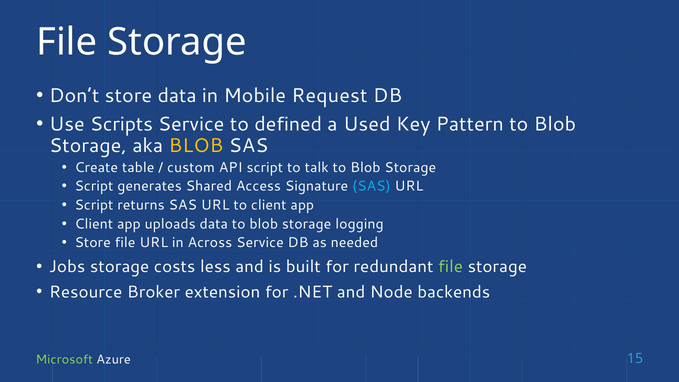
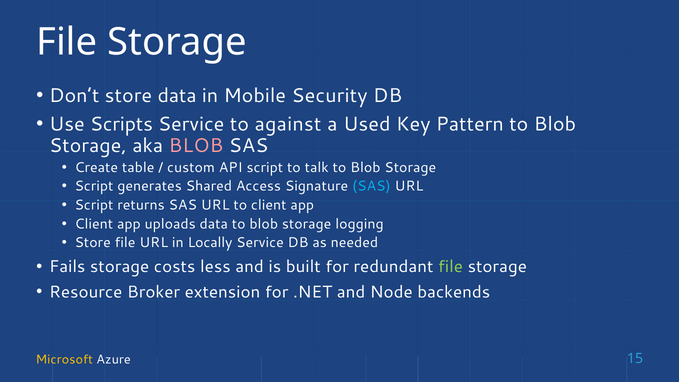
Request: Request -> Security
defined: defined -> against
BLOB at (196, 146) colour: yellow -> pink
Across: Across -> Locally
Jobs: Jobs -> Fails
Microsoft colour: light green -> yellow
